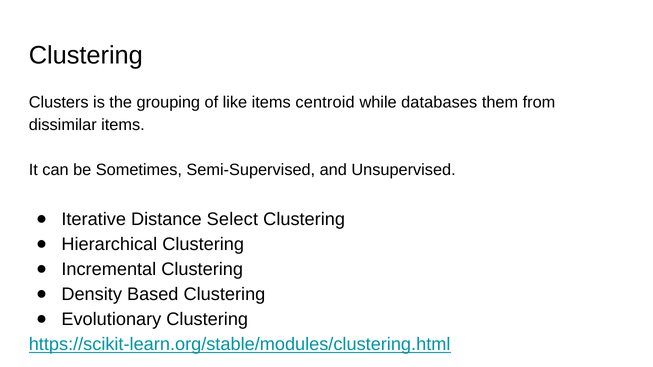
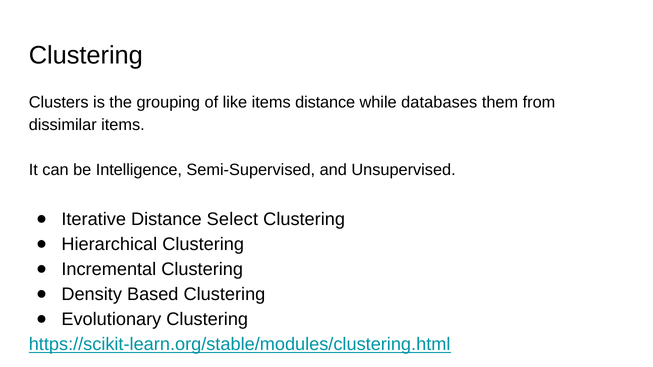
items centroid: centroid -> distance
Sometimes: Sometimes -> Intelligence
